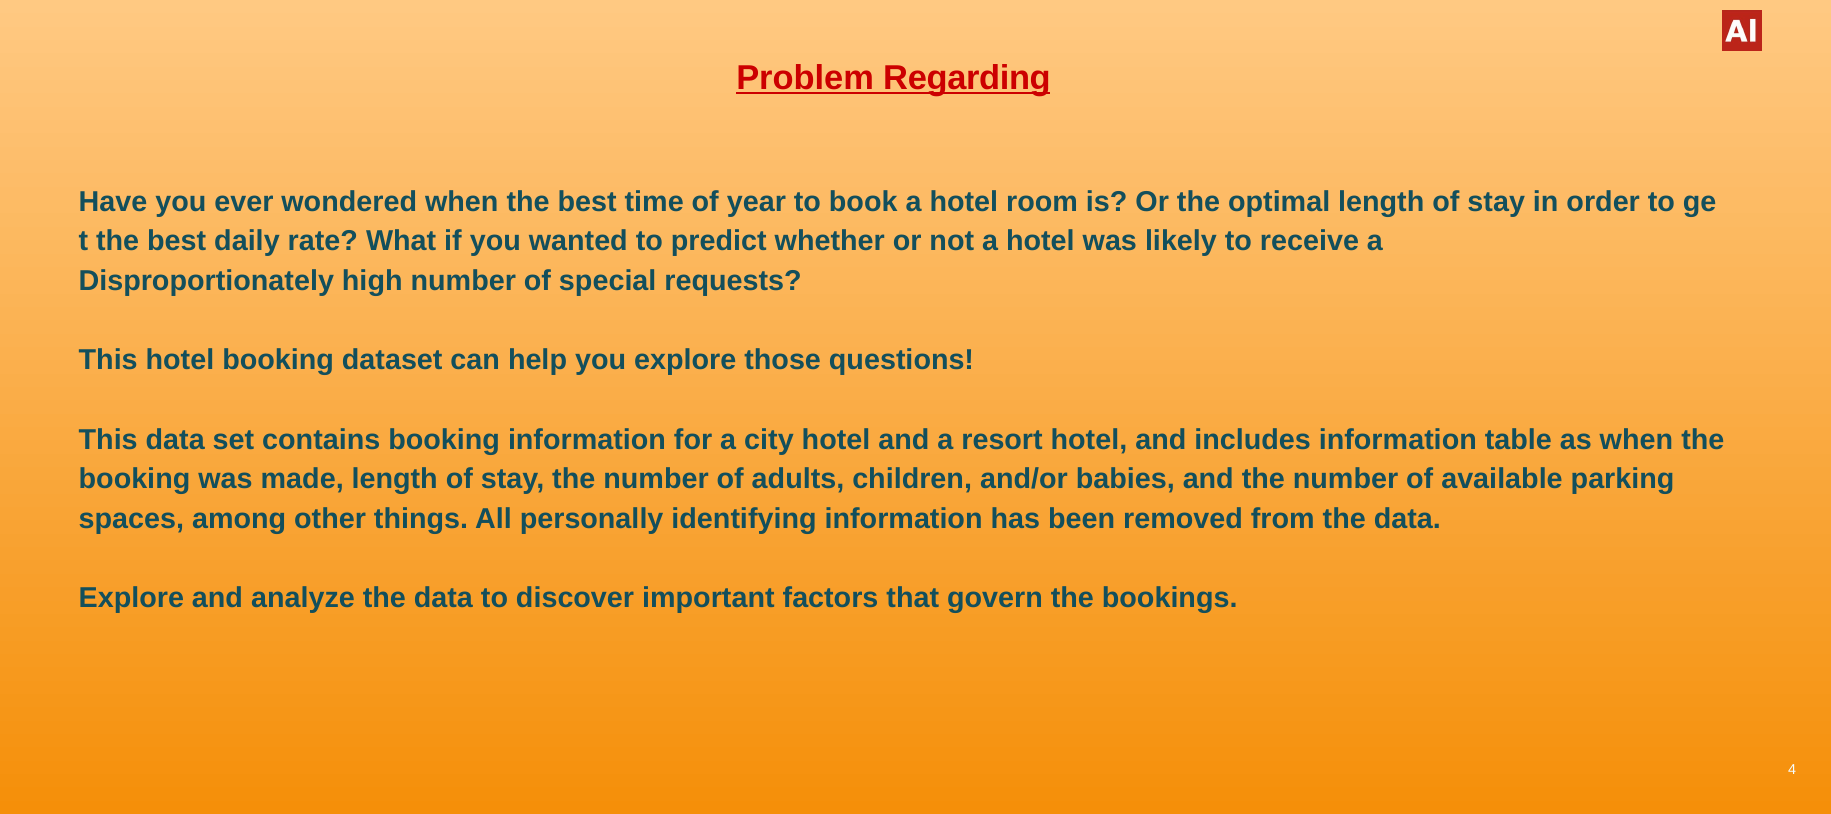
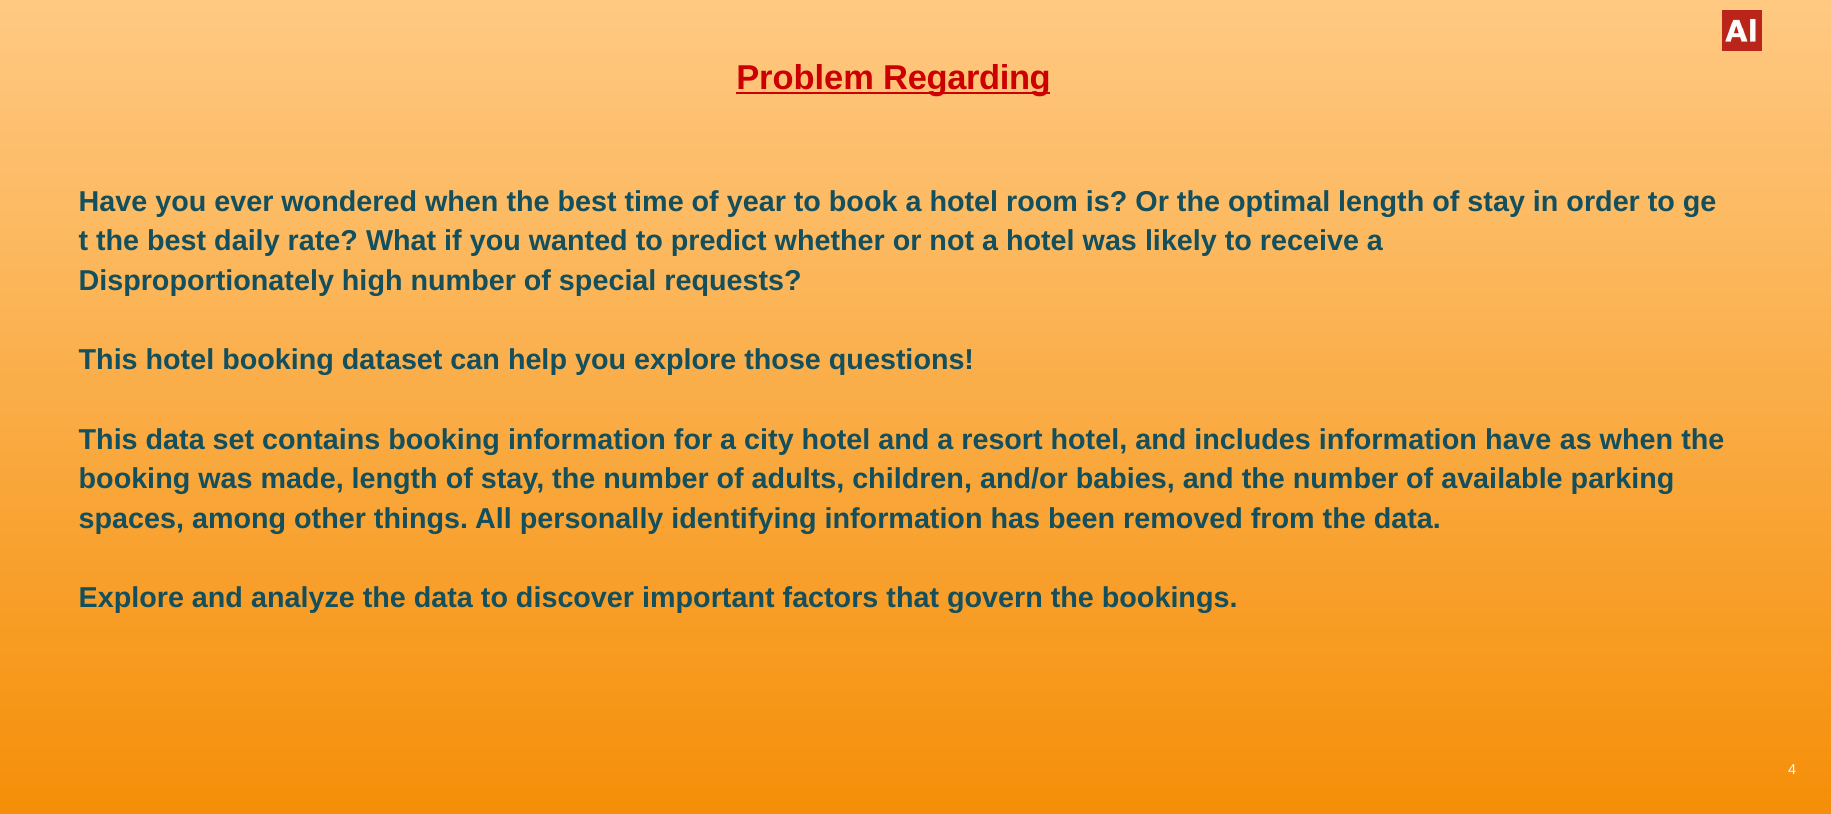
information table: table -> have
